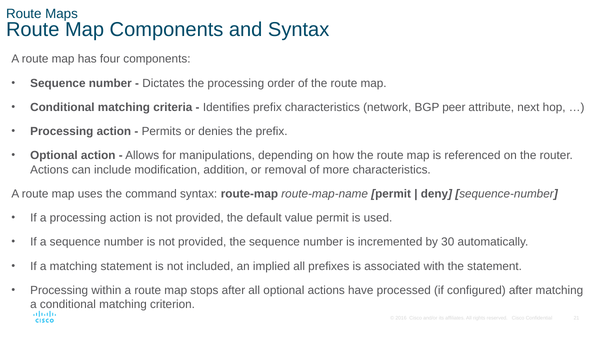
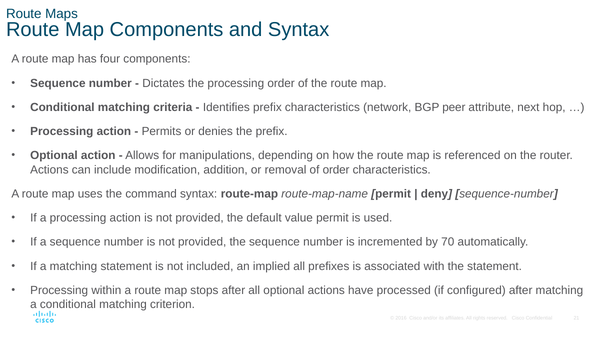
of more: more -> order
30: 30 -> 70
